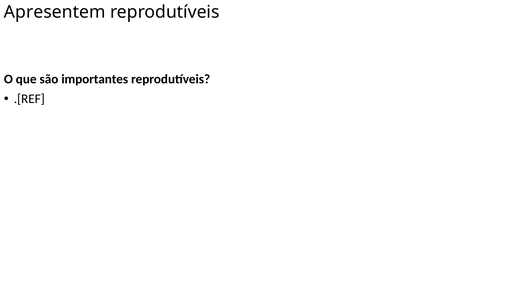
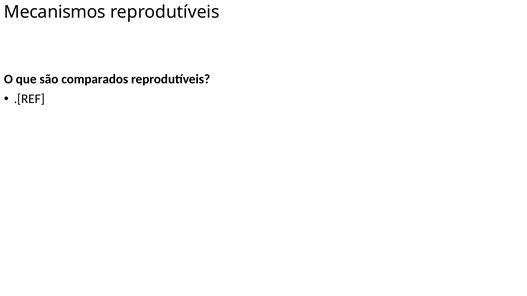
Apresentem: Apresentem -> Mecanismos
importantes: importantes -> comparados
